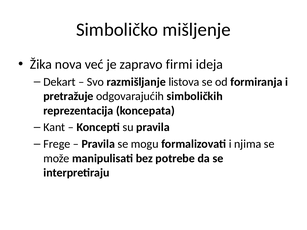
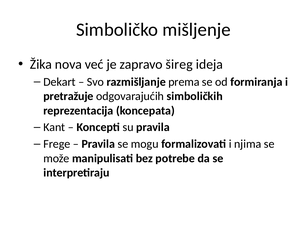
firmi: firmi -> šireg
listova: listova -> prema
